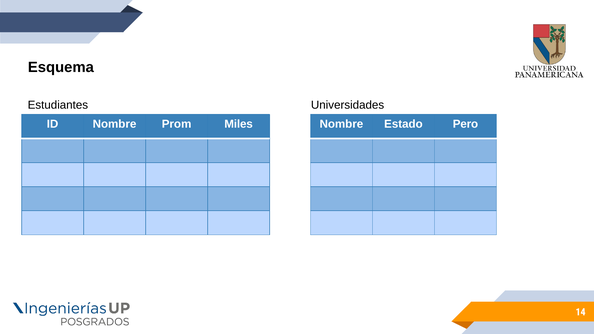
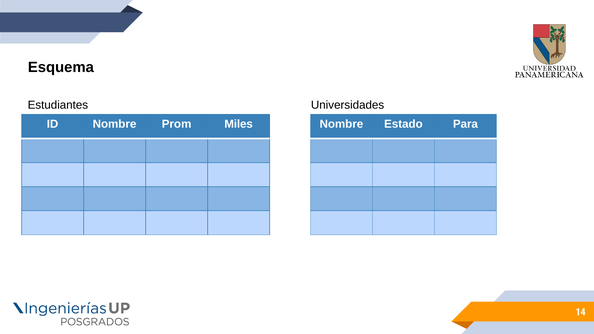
Pero: Pero -> Para
